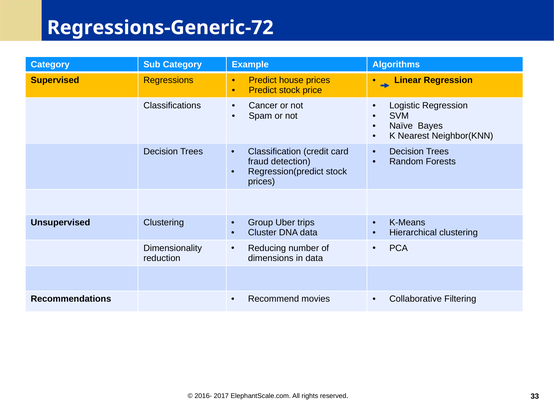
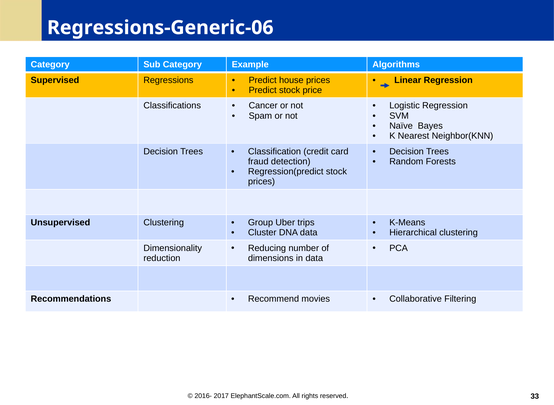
Regressions-Generic-72: Regressions-Generic-72 -> Regressions-Generic-06
